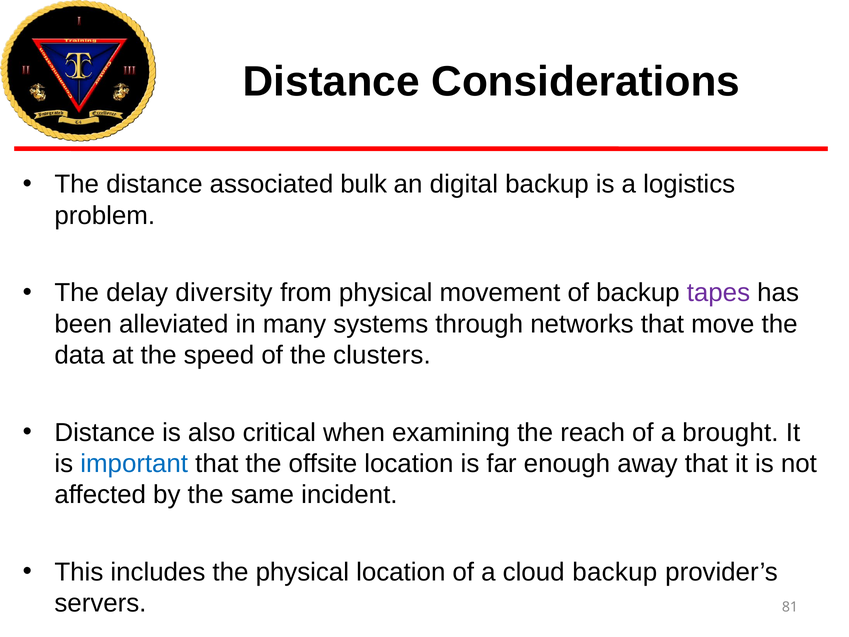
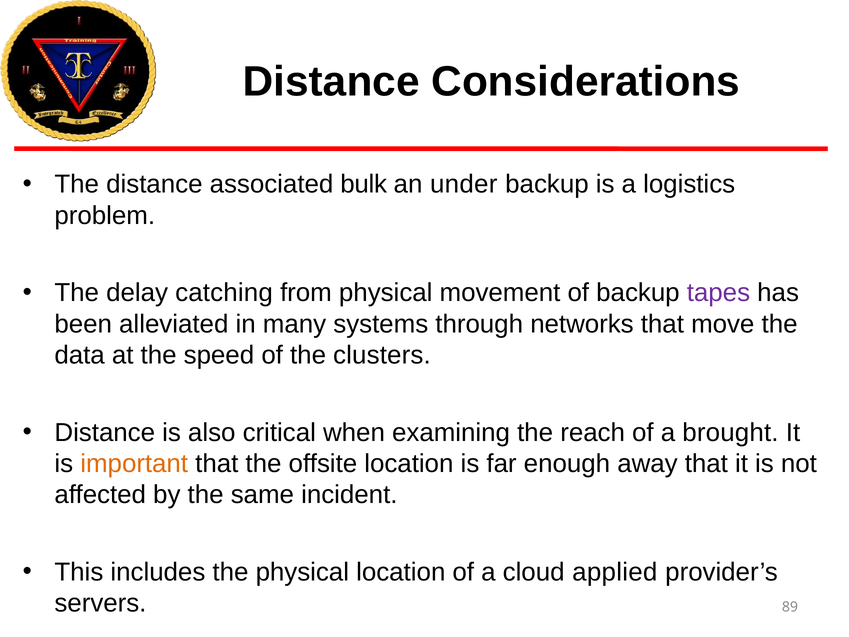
digital: digital -> under
diversity: diversity -> catching
important colour: blue -> orange
cloud backup: backup -> applied
81: 81 -> 89
